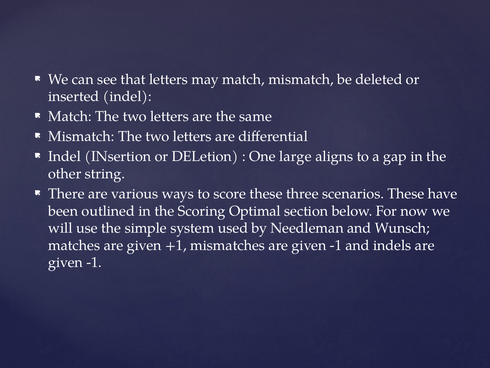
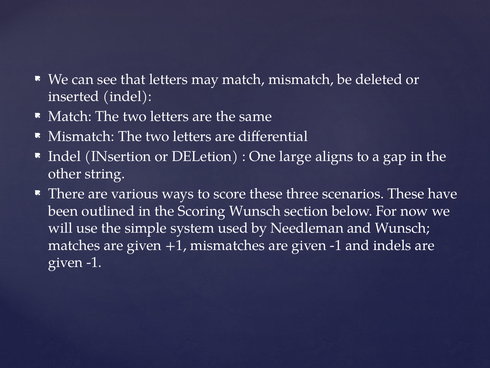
Scoring Optimal: Optimal -> Wunsch
